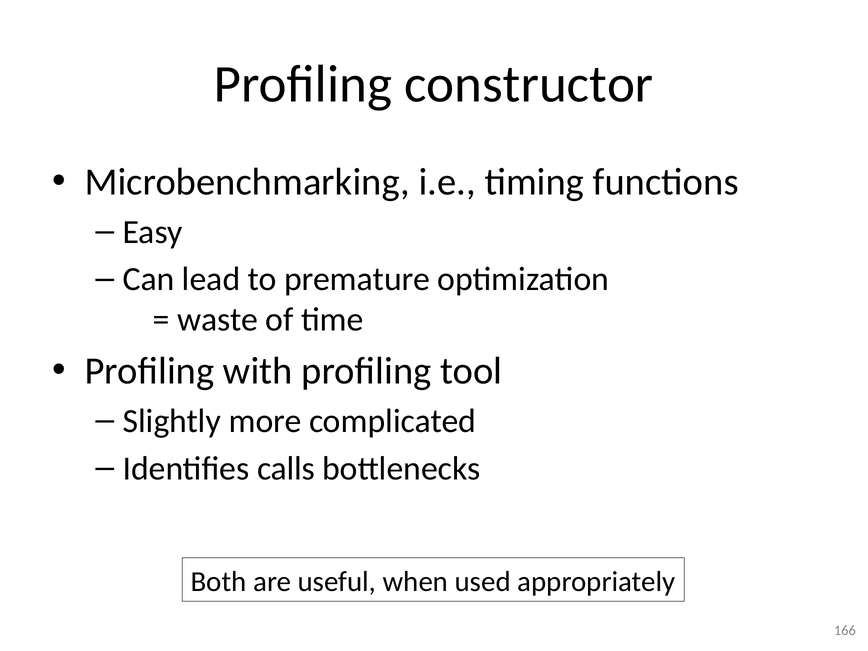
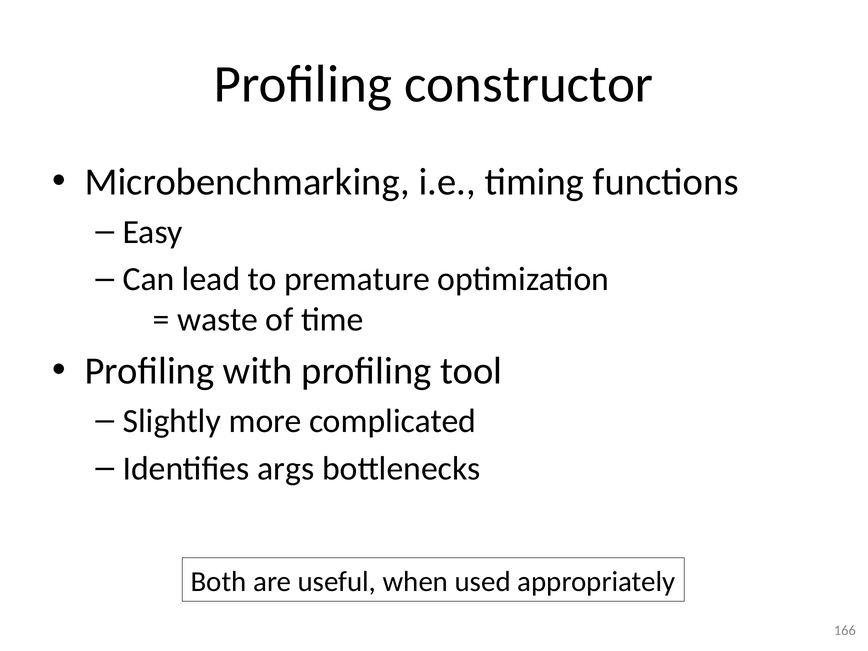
calls: calls -> args
